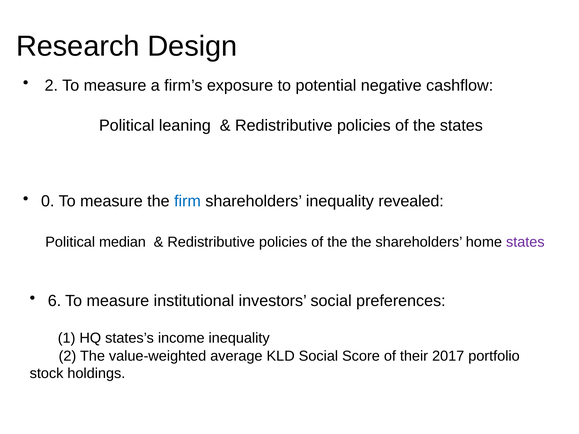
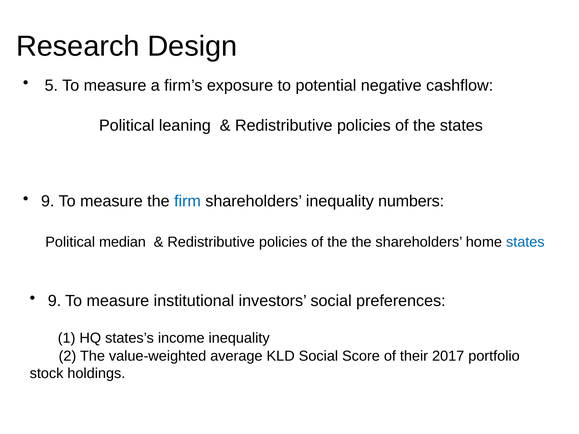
2 at (51, 86): 2 -> 5
0 at (48, 201): 0 -> 9
revealed: revealed -> numbers
states at (525, 242) colour: purple -> blue
6 at (54, 301): 6 -> 9
